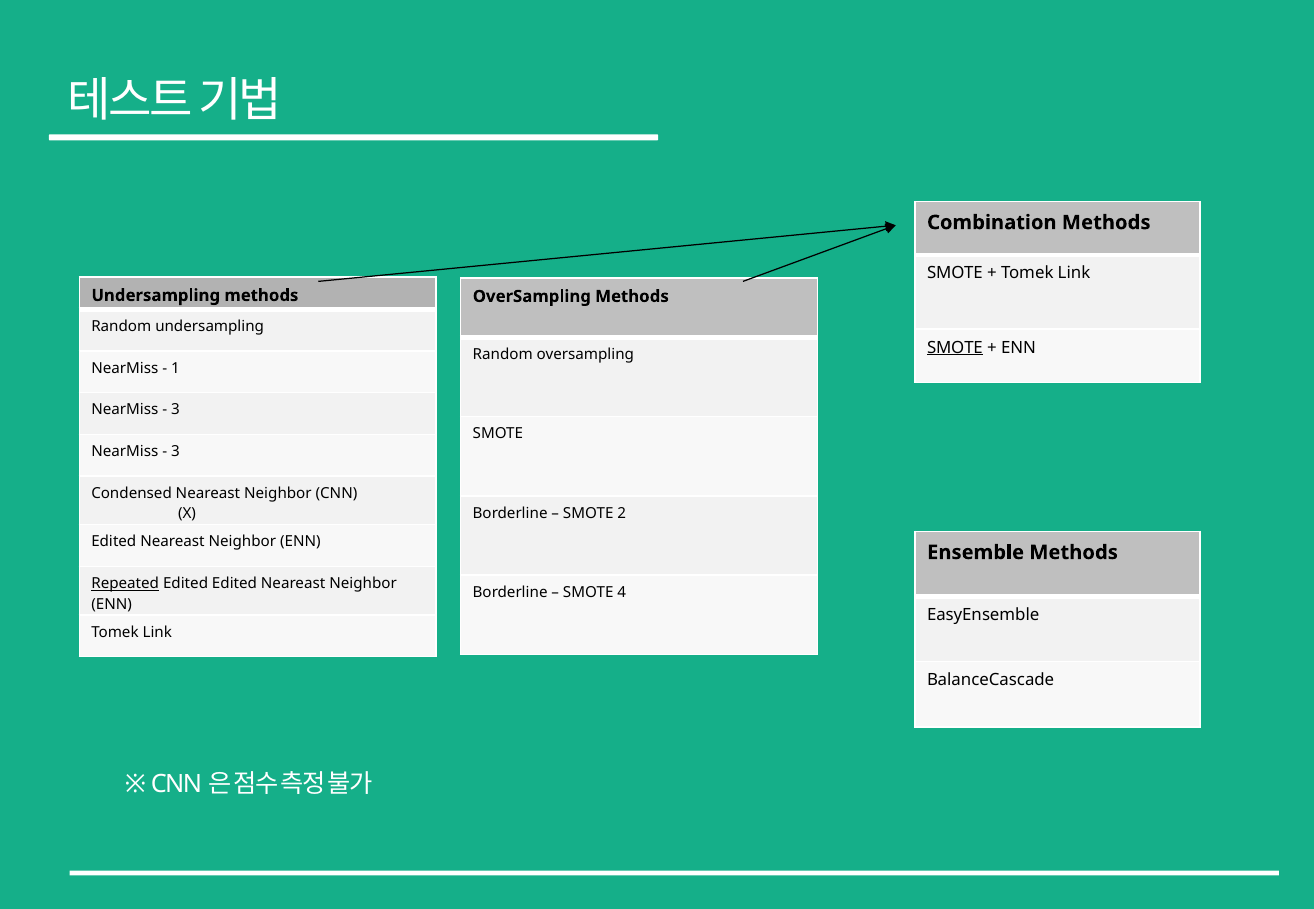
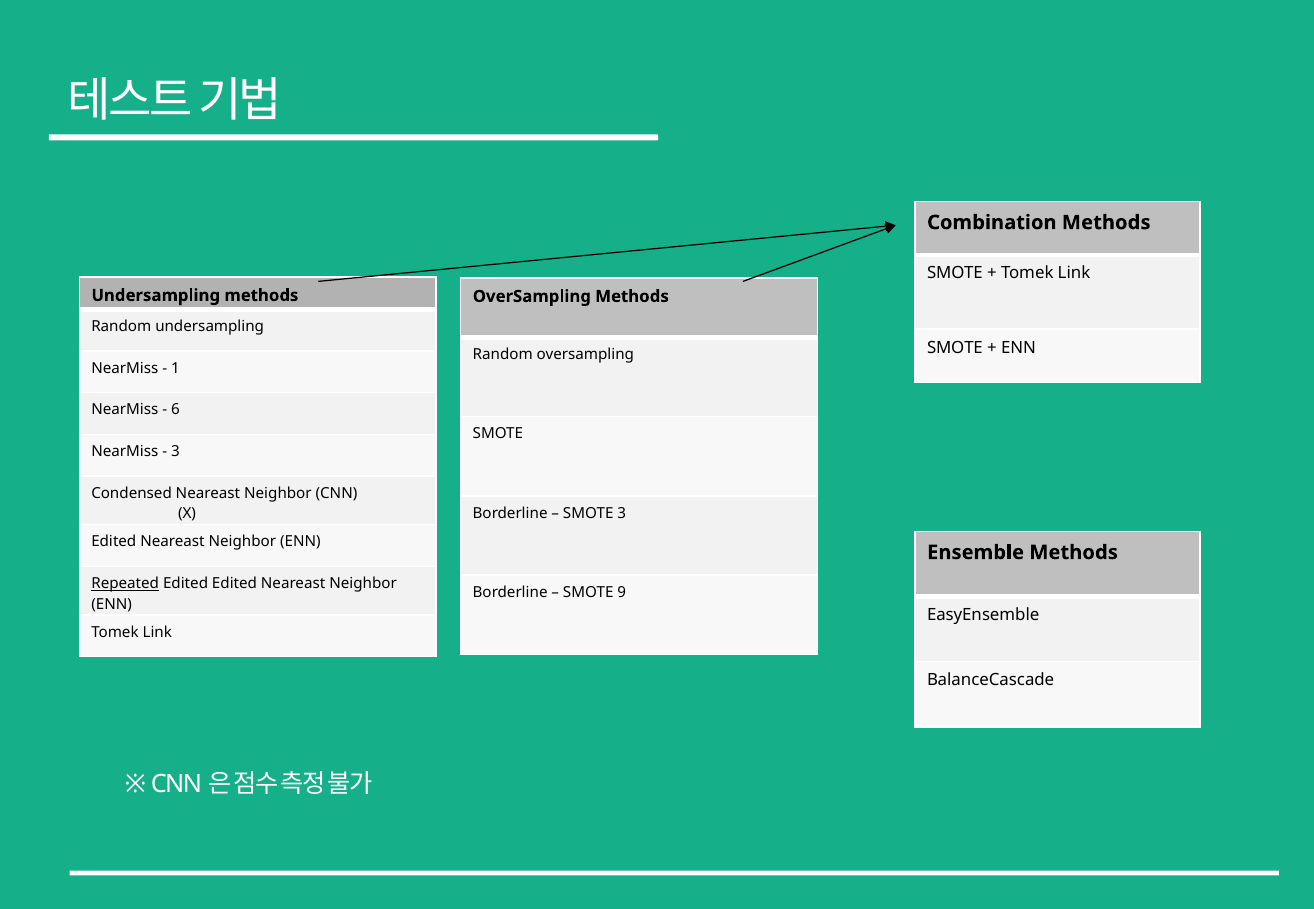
SMOTE at (955, 348) underline: present -> none
3 at (175, 410): 3 -> 6
SMOTE 2: 2 -> 3
4: 4 -> 9
